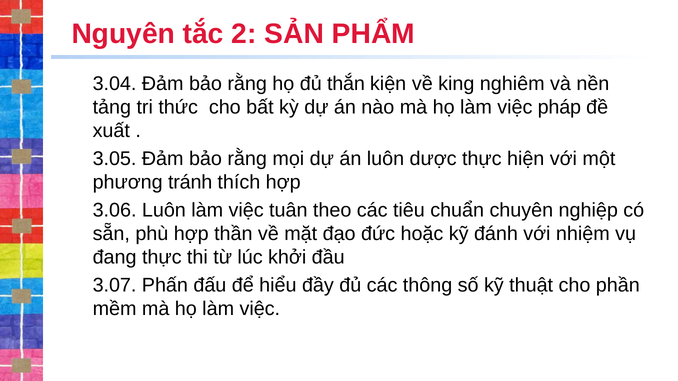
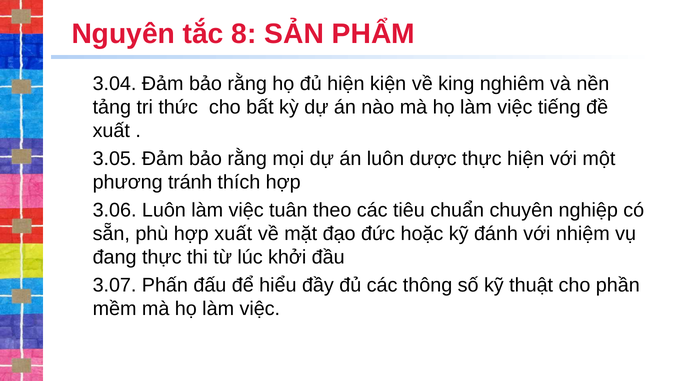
2: 2 -> 8
đủ thắn: thắn -> hiện
pháp: pháp -> tiếng
hợp thần: thần -> xuất
